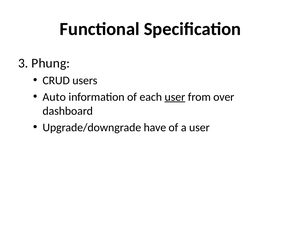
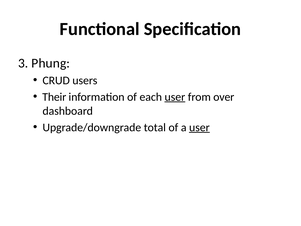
Auto: Auto -> Their
have: have -> total
user at (199, 127) underline: none -> present
